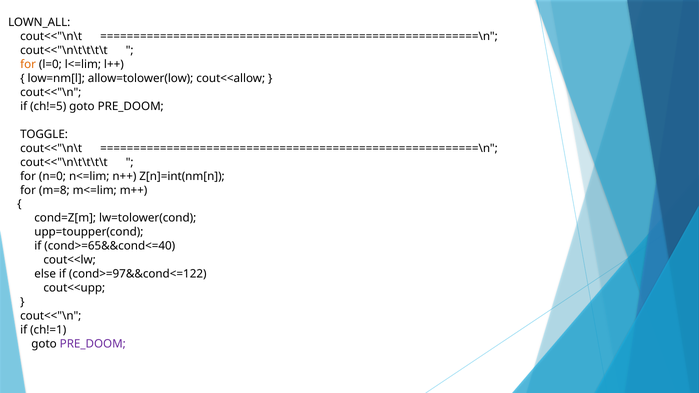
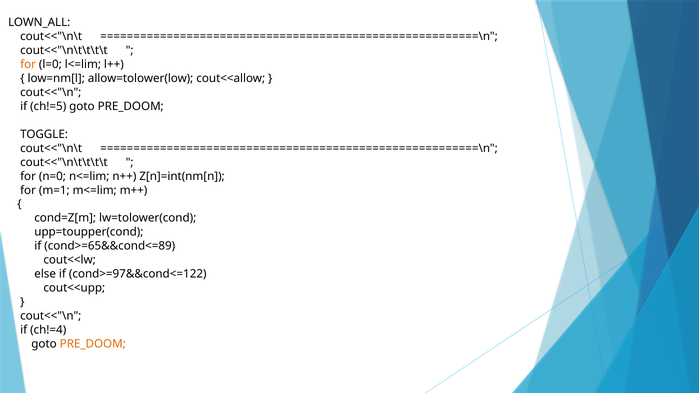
m=8: m=8 -> m=1
cond>=65&&cond<=40: cond>=65&&cond<=40 -> cond>=65&&cond<=89
ch!=1: ch!=1 -> ch!=4
PRE_DOOM at (93, 344) colour: purple -> orange
